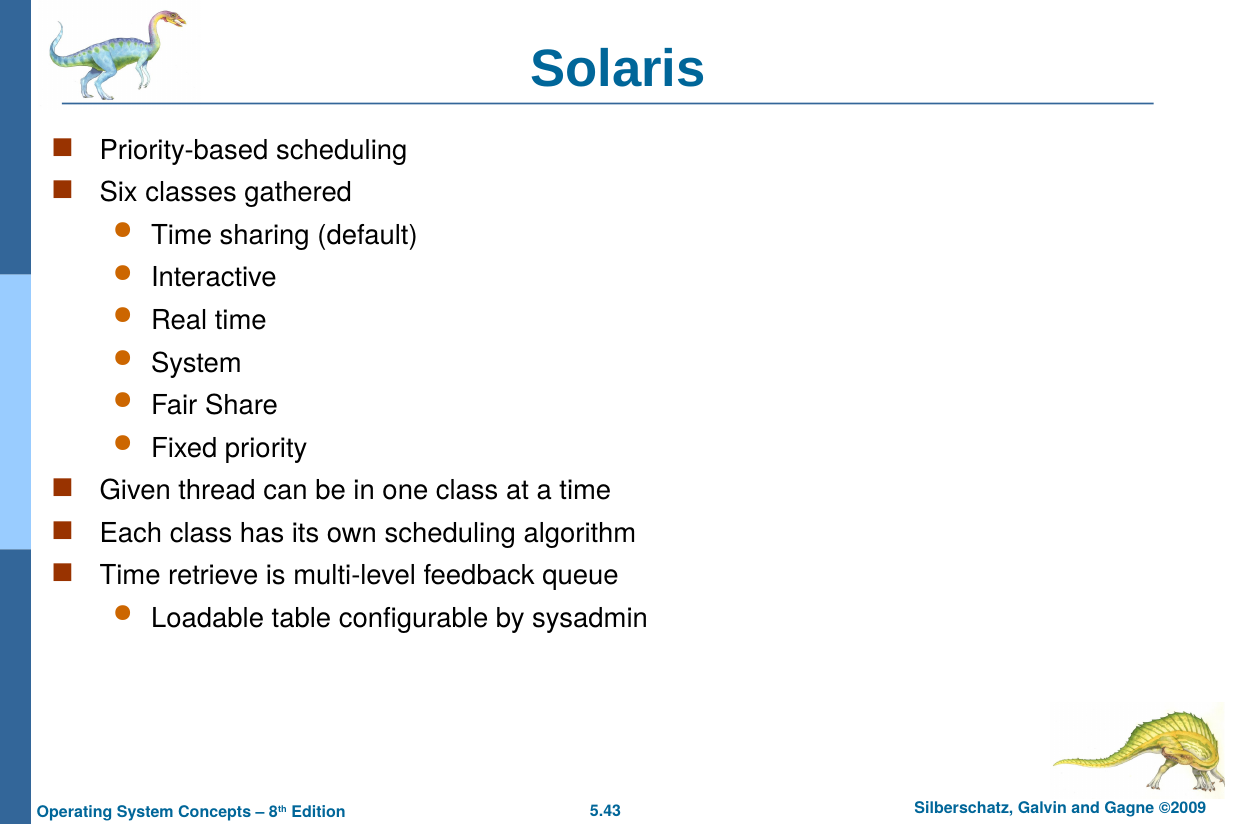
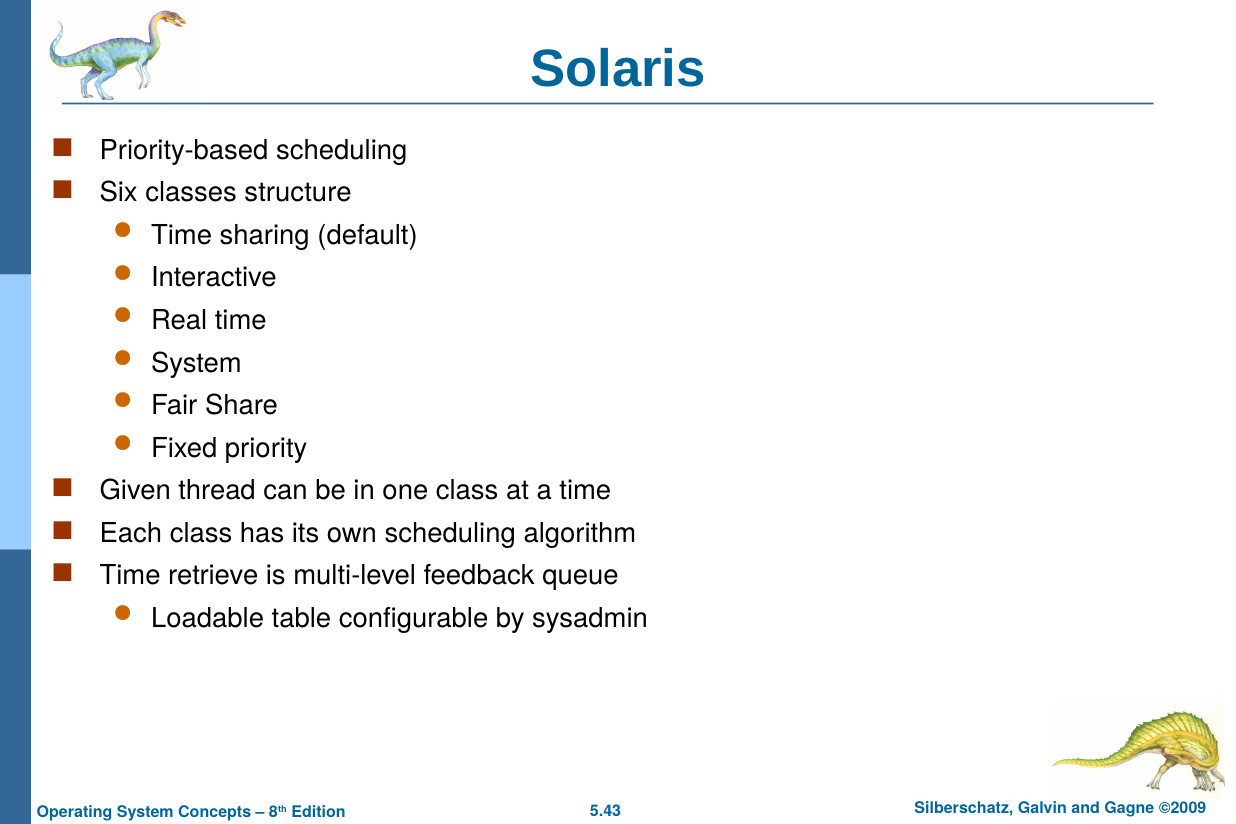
gathered: gathered -> structure
